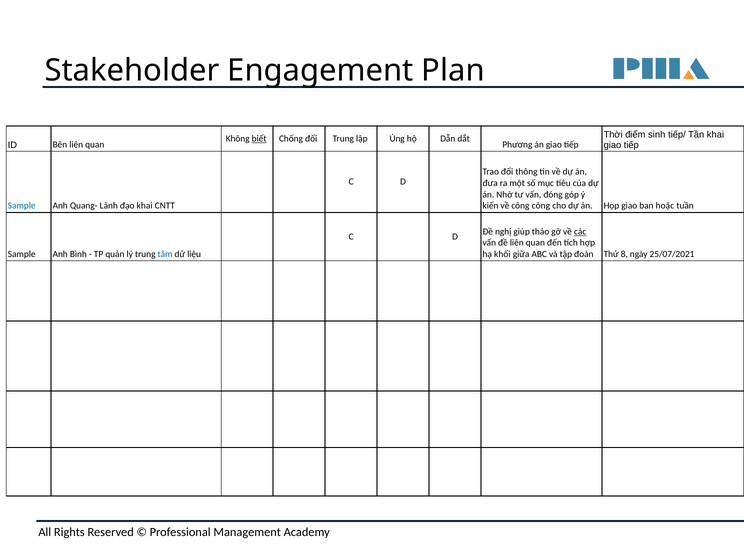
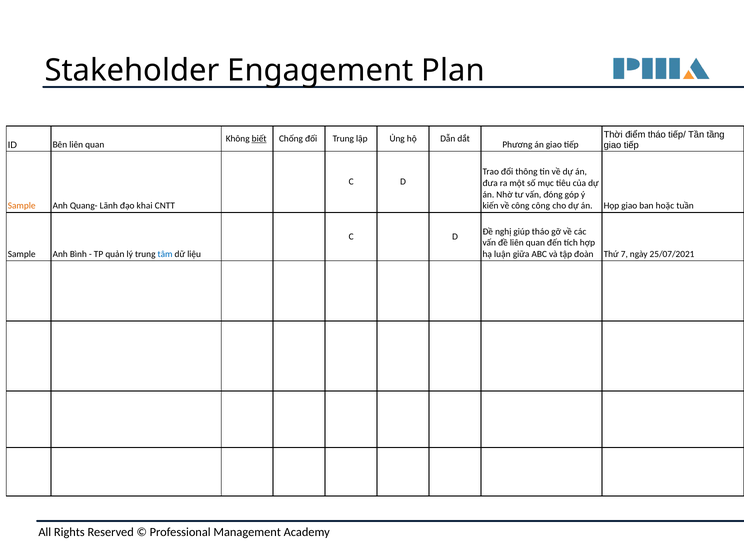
điểm sinh: sinh -> tháo
Tần khai: khai -> tầng
Sample at (22, 206) colour: blue -> orange
các underline: present -> none
khối: khối -> luận
8: 8 -> 7
